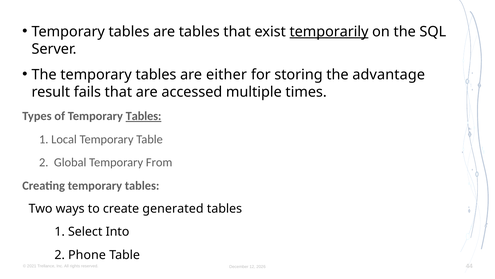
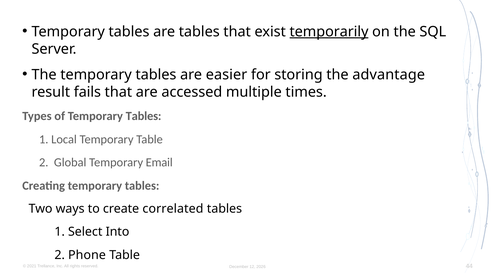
either: either -> easier
Tables at (144, 116) underline: present -> none
From: From -> Email
generated: generated -> correlated
